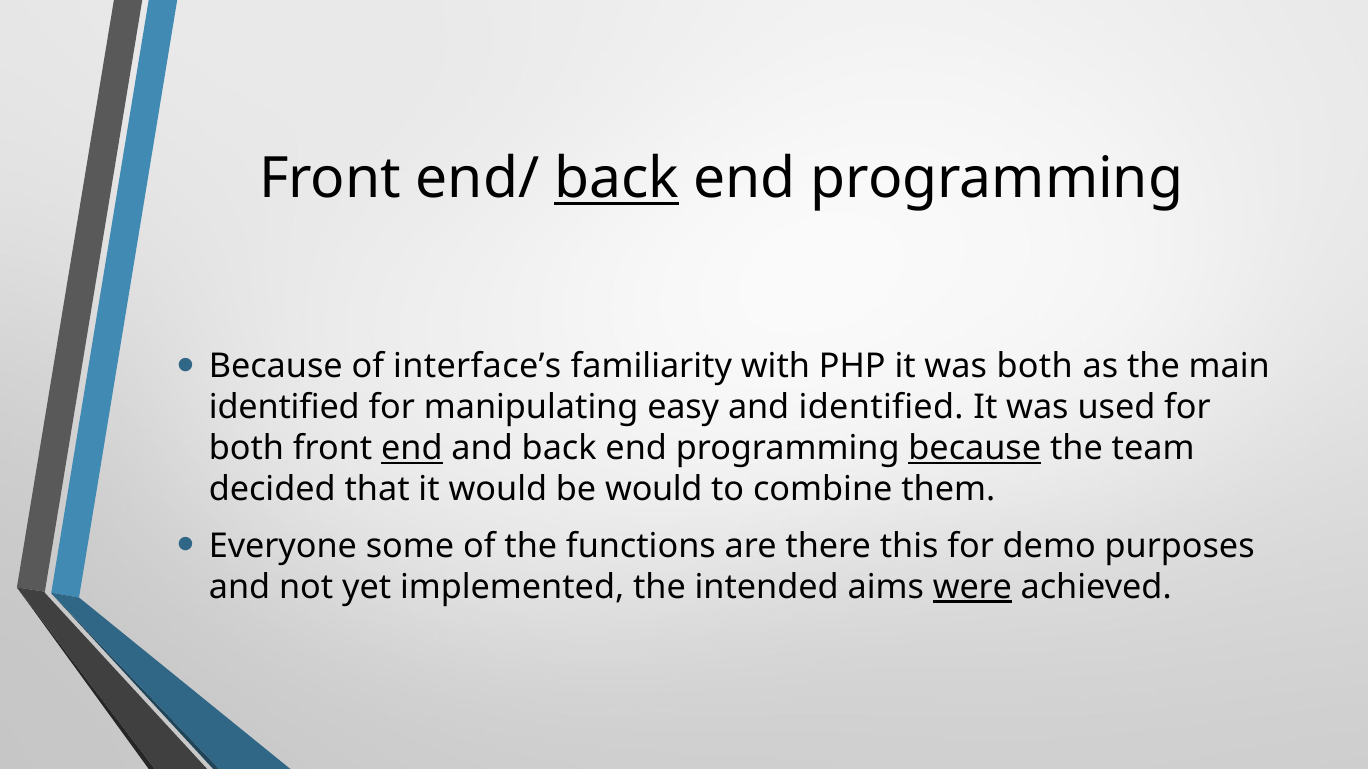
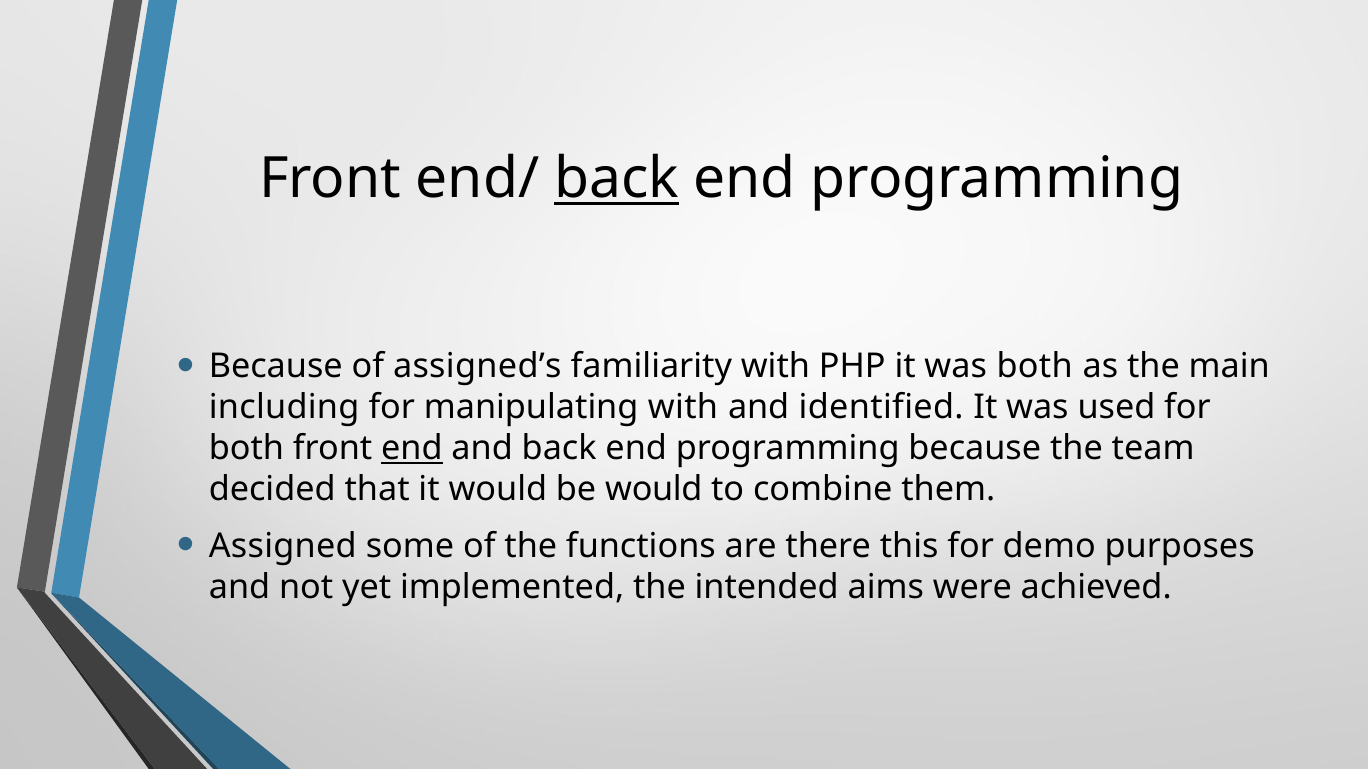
interface’s: interface’s -> assigned’s
identified at (284, 408): identified -> including
manipulating easy: easy -> with
because at (975, 449) underline: present -> none
Everyone: Everyone -> Assigned
were underline: present -> none
